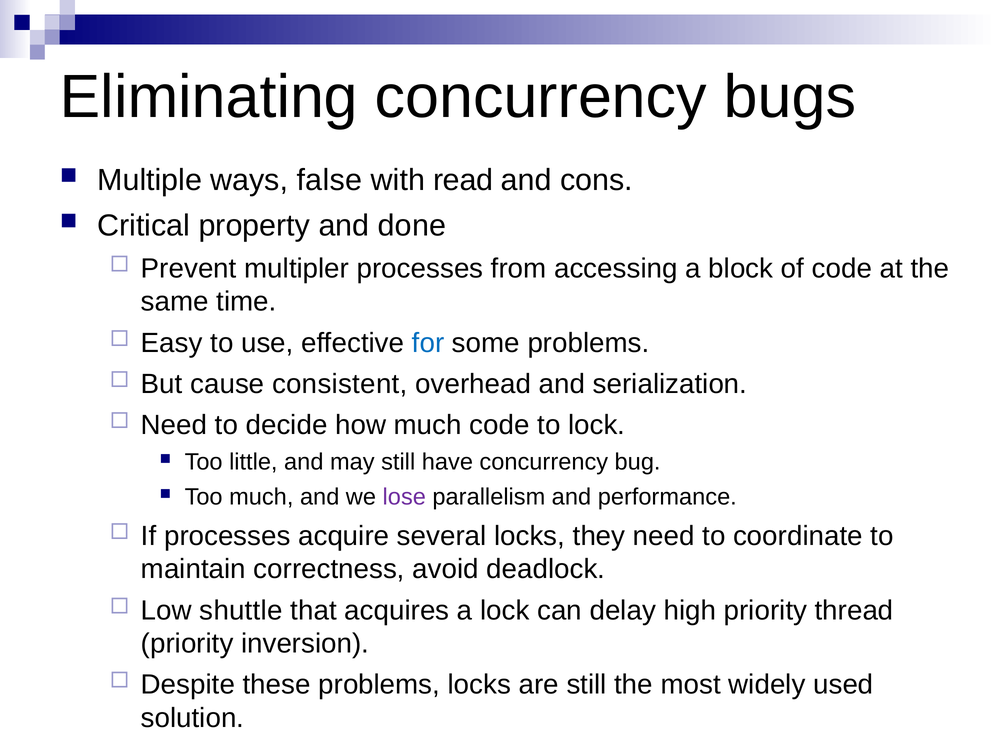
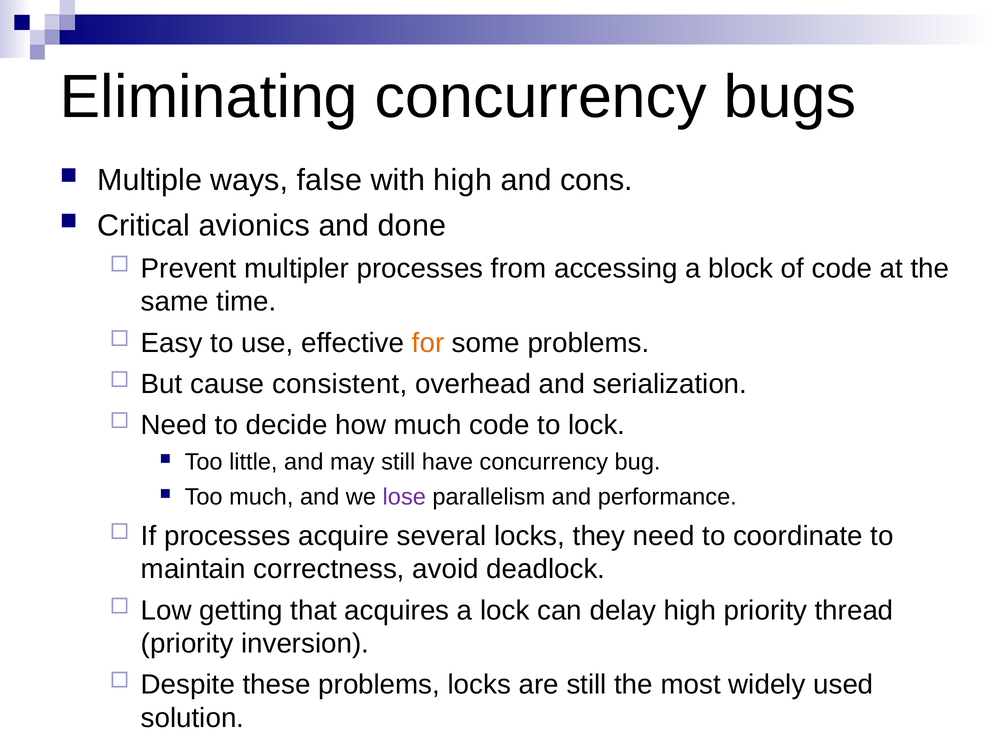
with read: read -> high
property: property -> avionics
for colour: blue -> orange
shuttle: shuttle -> getting
